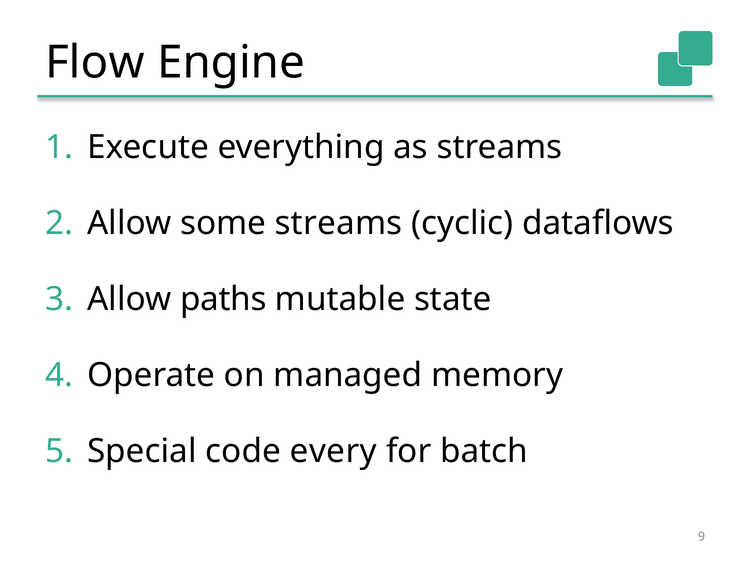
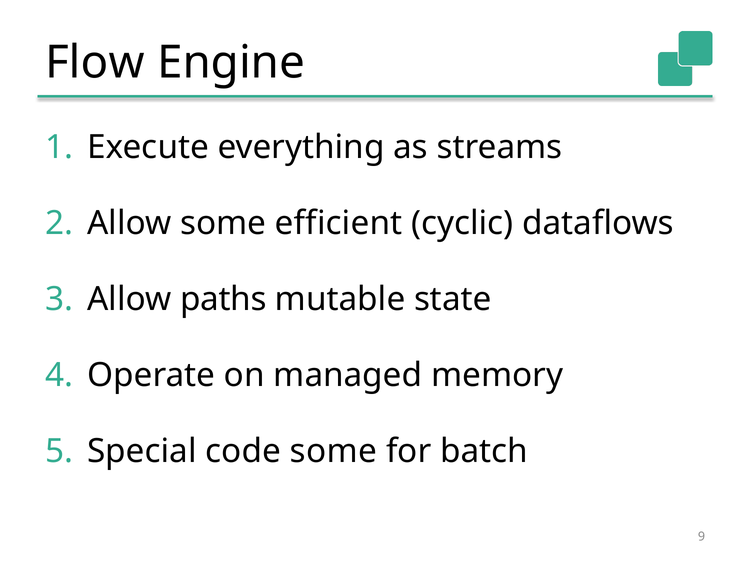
some streams: streams -> efficient
code every: every -> some
